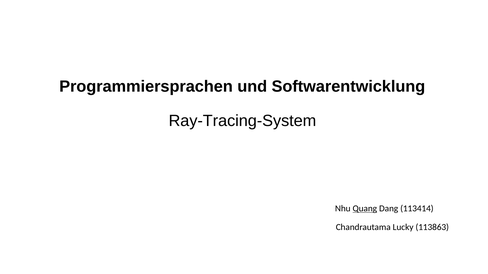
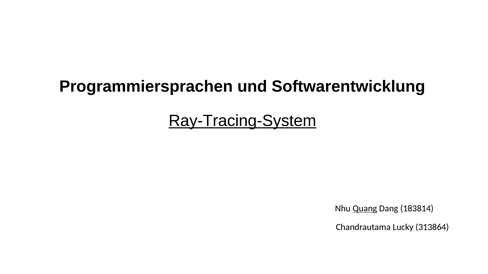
Ray-Tracing-System underline: none -> present
113414: 113414 -> 183814
113863: 113863 -> 313864
